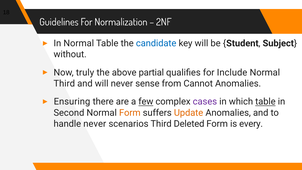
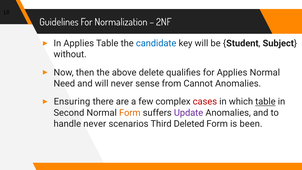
In Normal: Normal -> Applies
truly: truly -> then
partial: partial -> delete
for Include: Include -> Applies
Third at (64, 84): Third -> Need
few underline: present -> none
cases colour: purple -> red
Update colour: orange -> purple
every: every -> been
